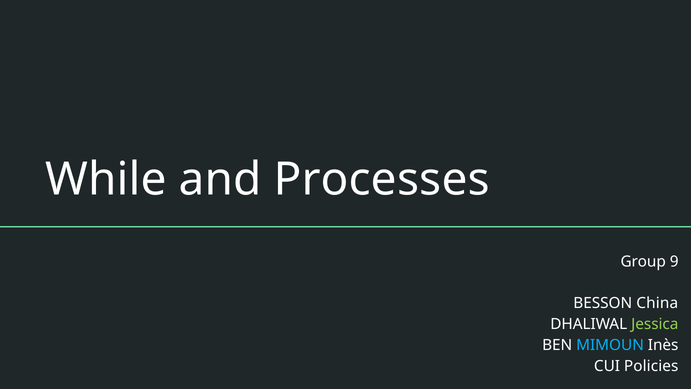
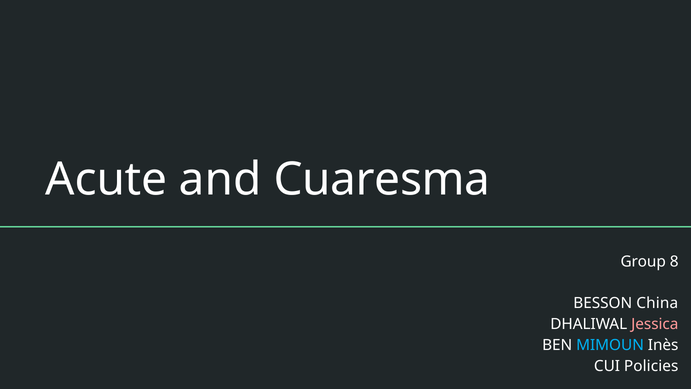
While: While -> Acute
Processes: Processes -> Cuaresma
9: 9 -> 8
Jessica colour: light green -> pink
